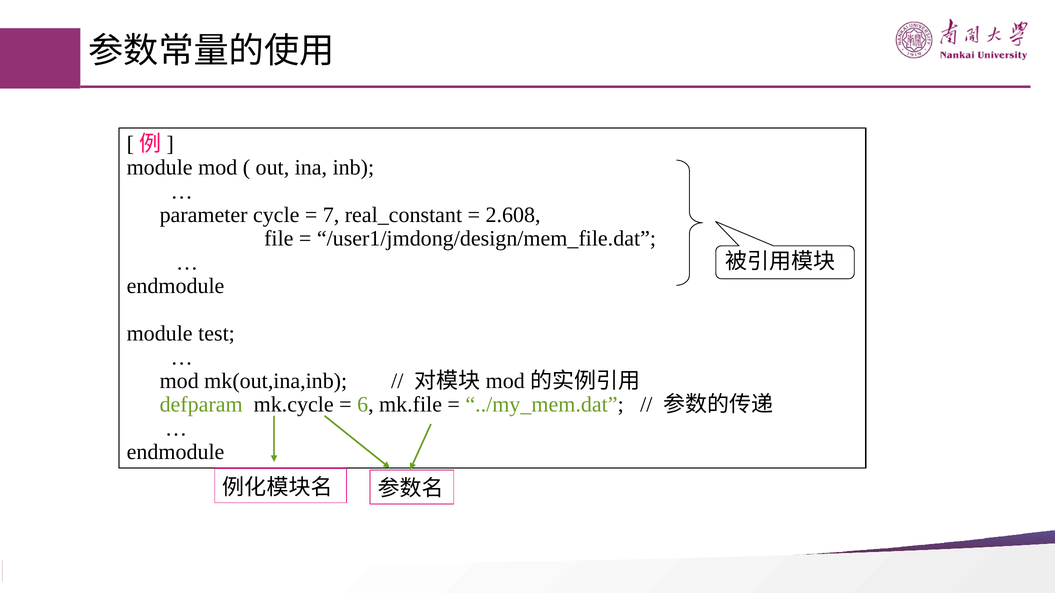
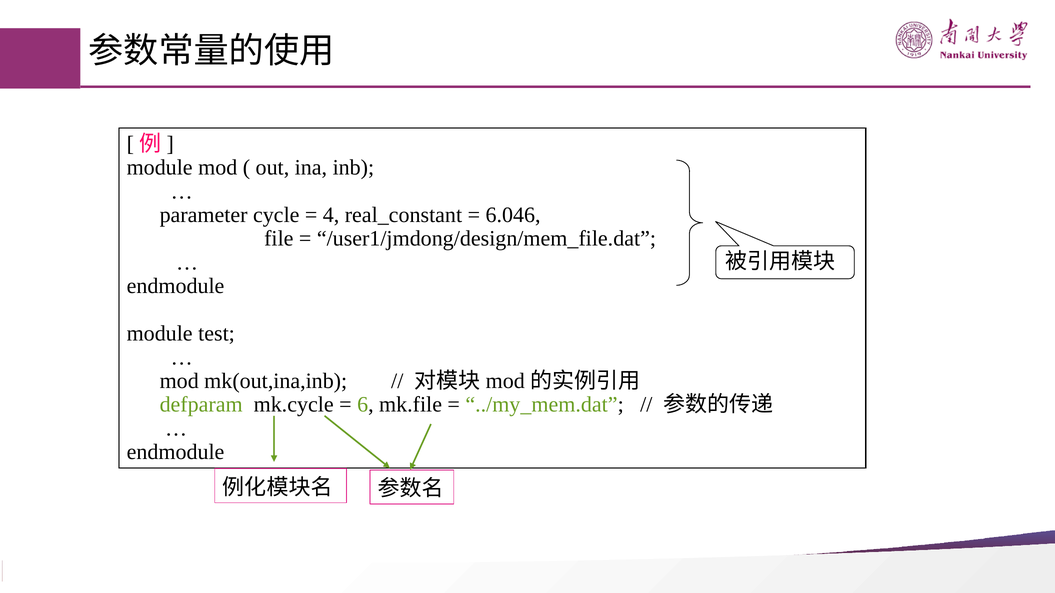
7: 7 -> 4
2.608: 2.608 -> 6.046
